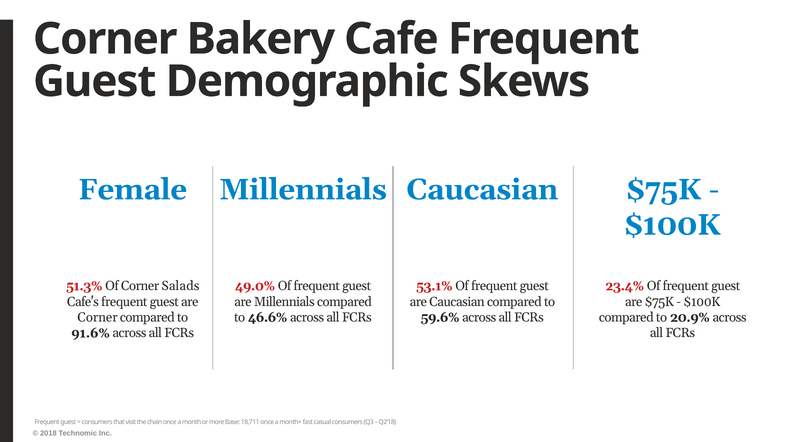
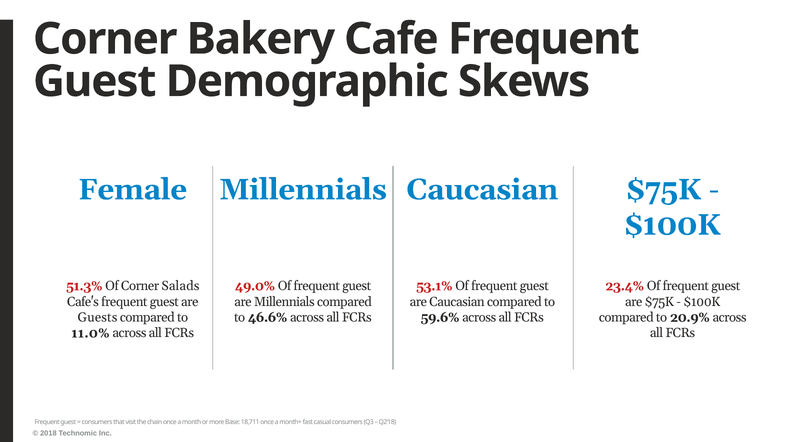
Corner at (98, 318): Corner -> Guests
91.6%: 91.6% -> 11.0%
